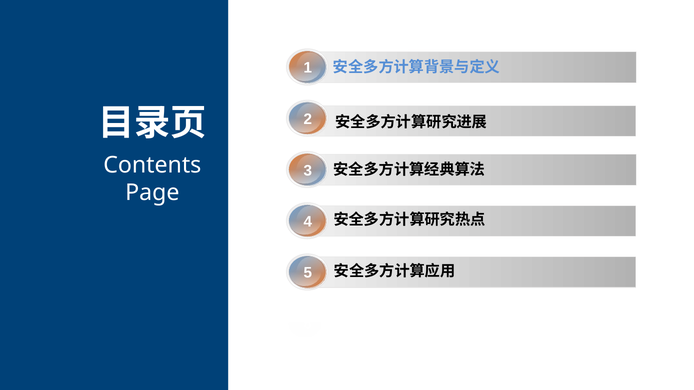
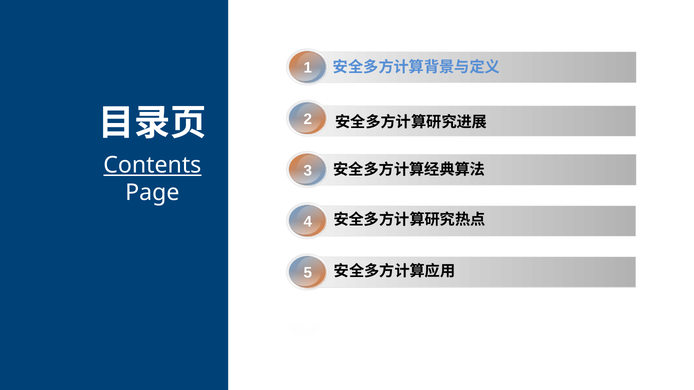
Contents underline: none -> present
